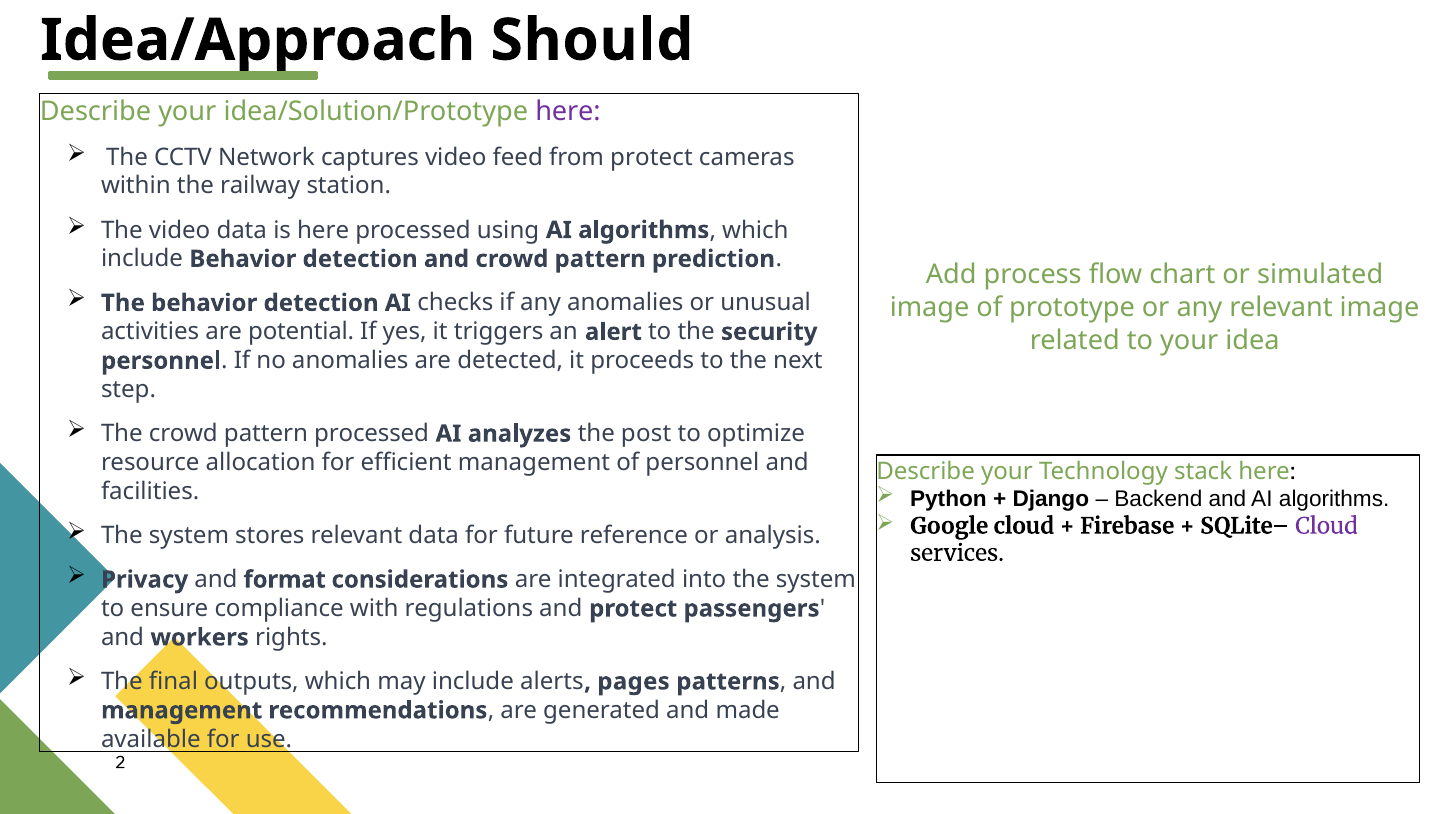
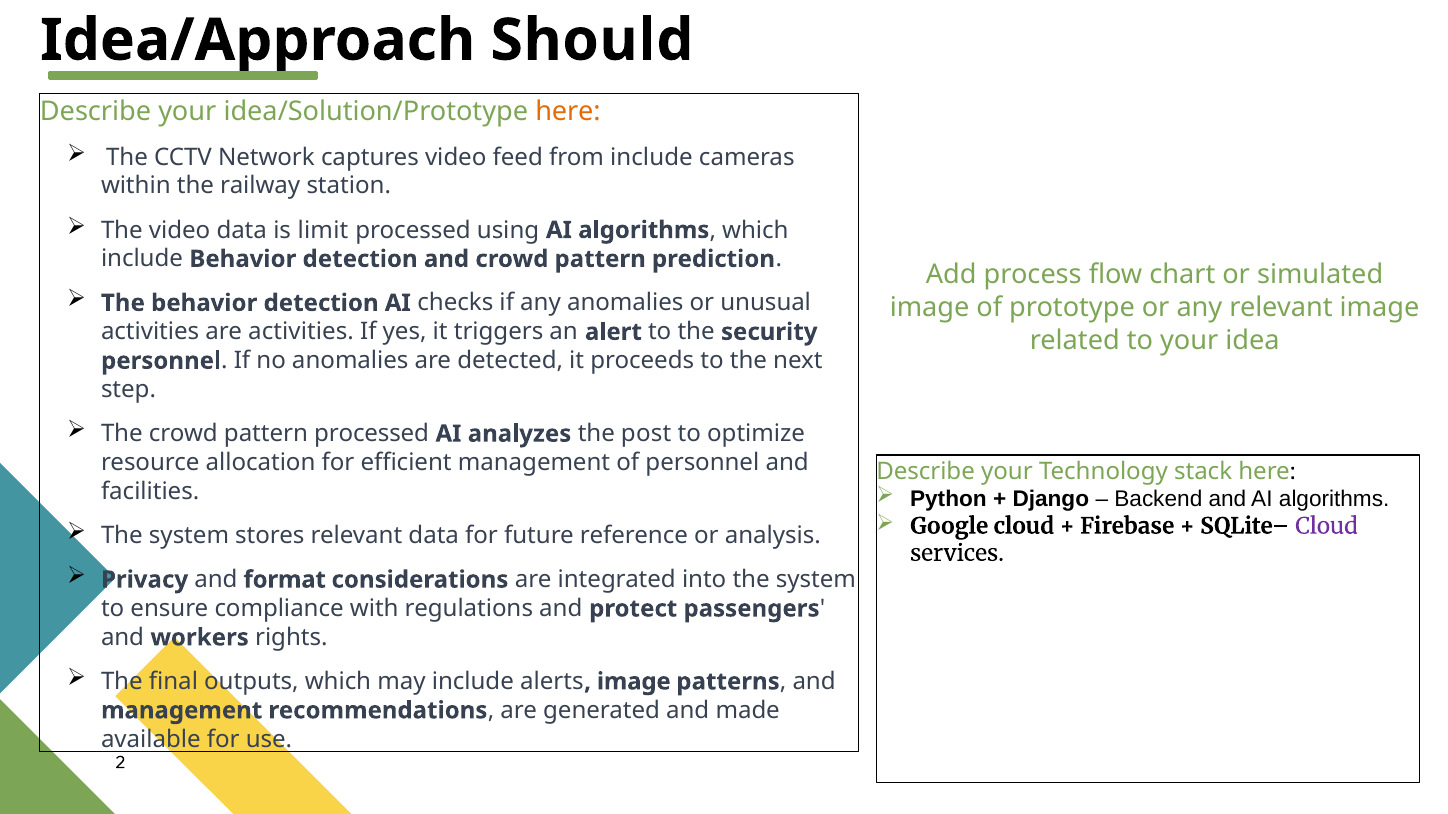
here at (568, 112) colour: purple -> orange
from protect: protect -> include
is here: here -> limit
are potential: potential -> activities
alerts pages: pages -> image
